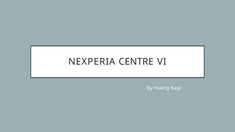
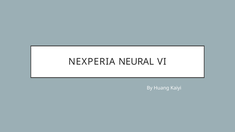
CENTRE: CENTRE -> NEURAL
